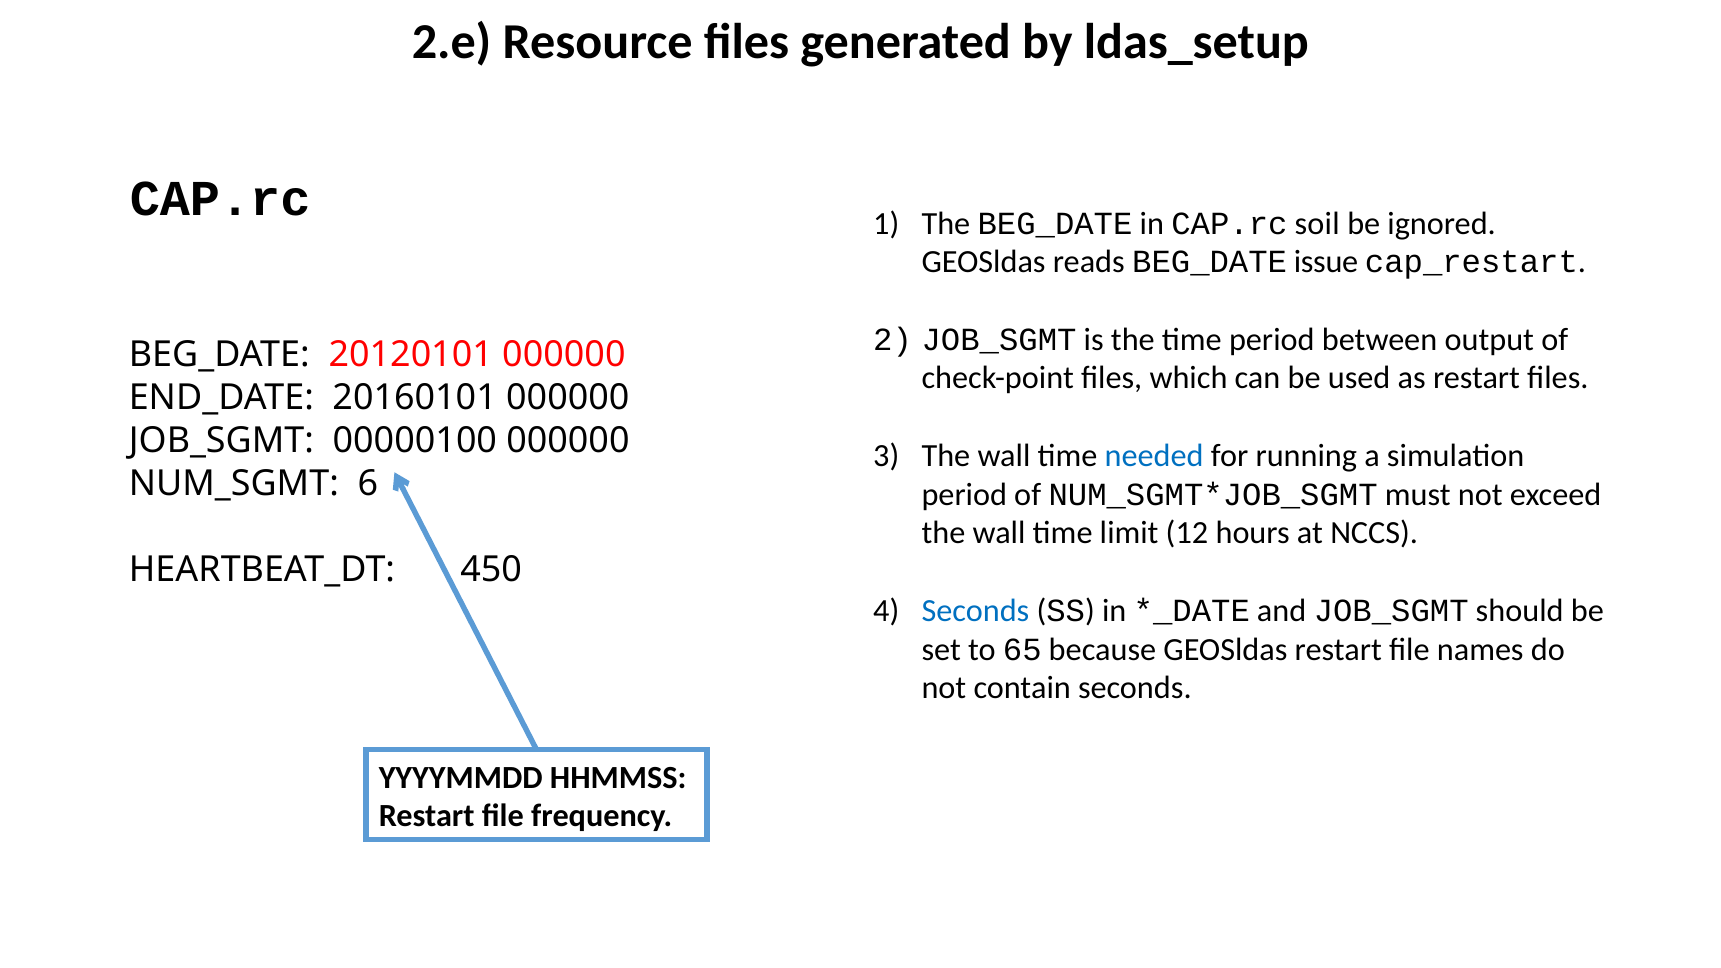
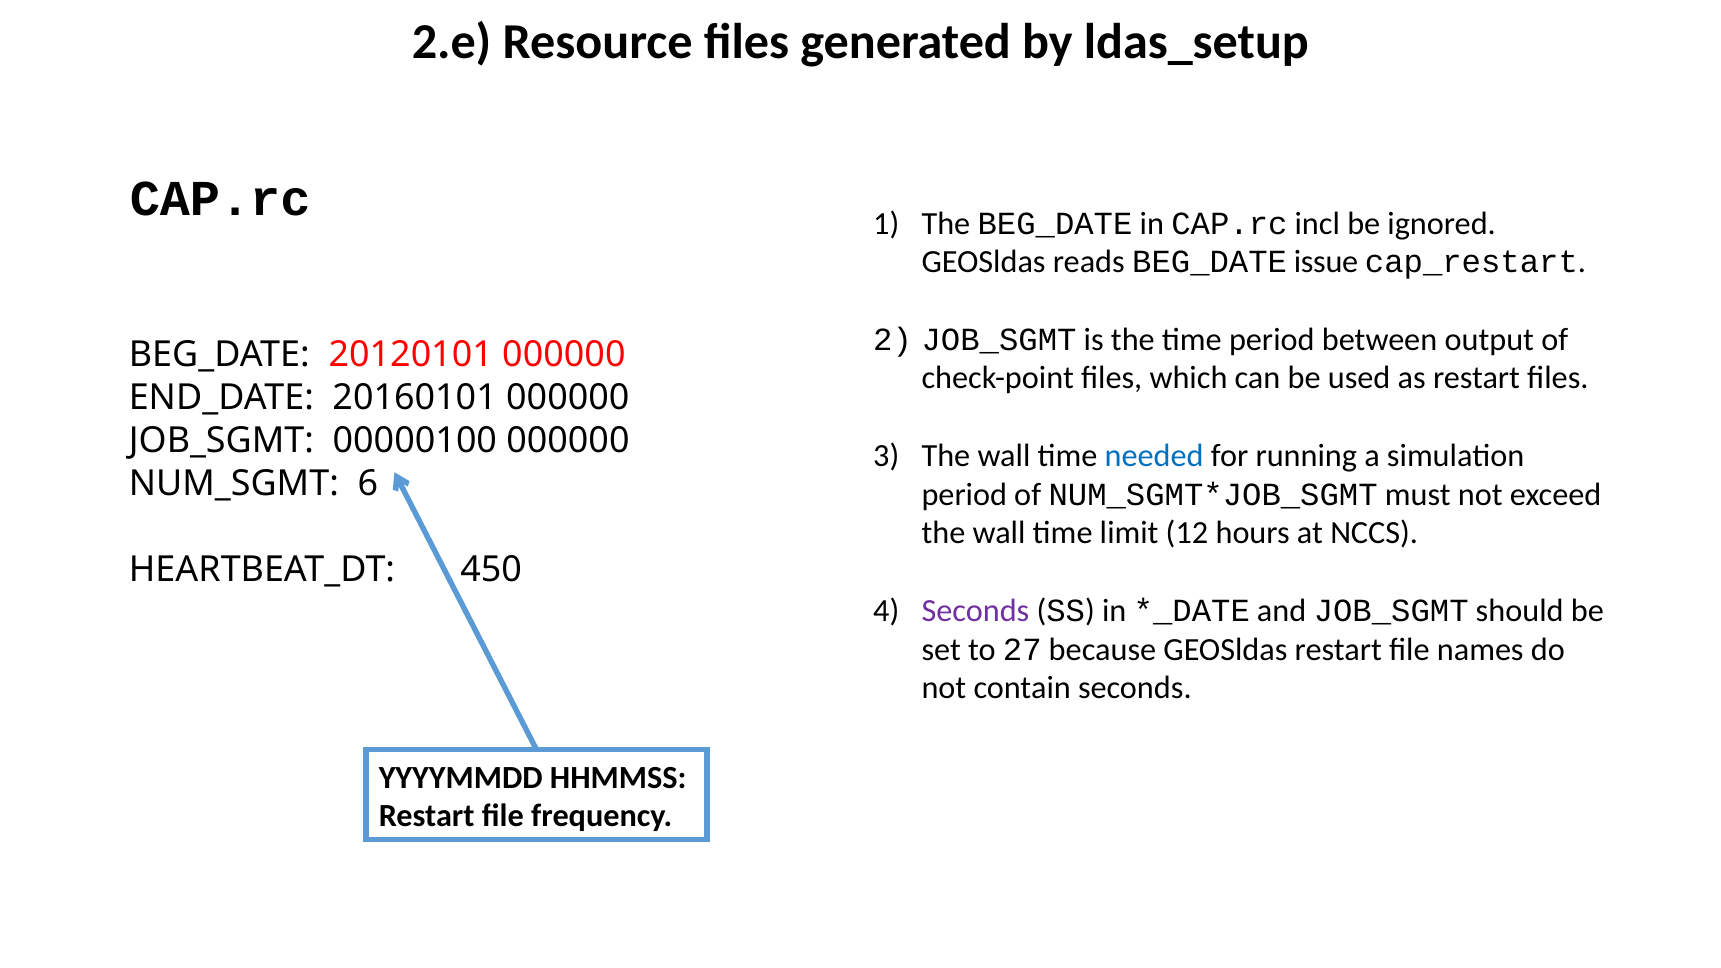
soil: soil -> incl
Seconds at (975, 611) colour: blue -> purple
65: 65 -> 27
